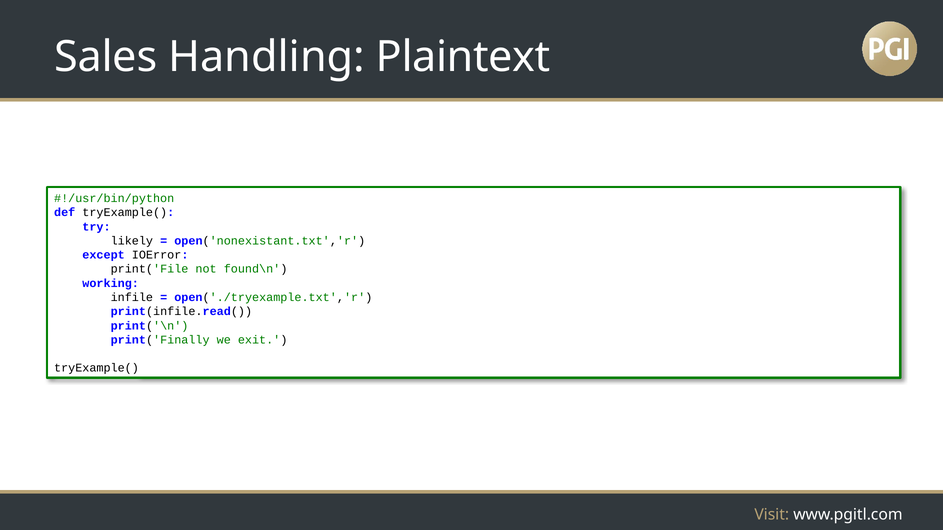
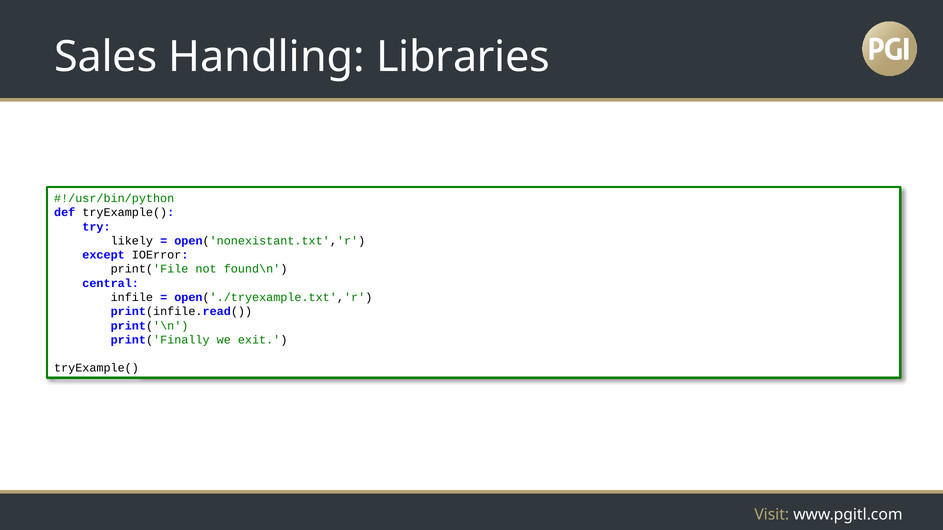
Plaintext: Plaintext -> Libraries
working: working -> central
